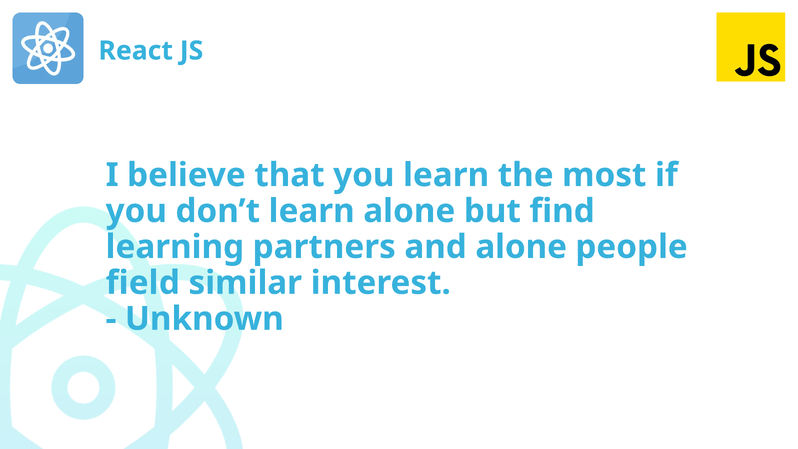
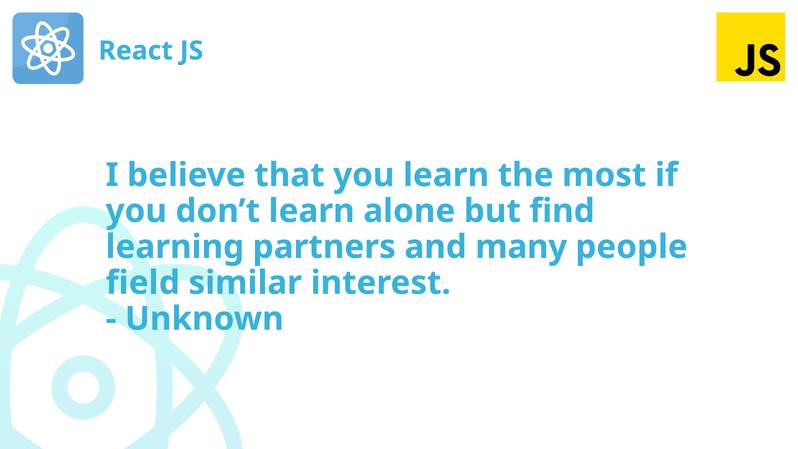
and alone: alone -> many
